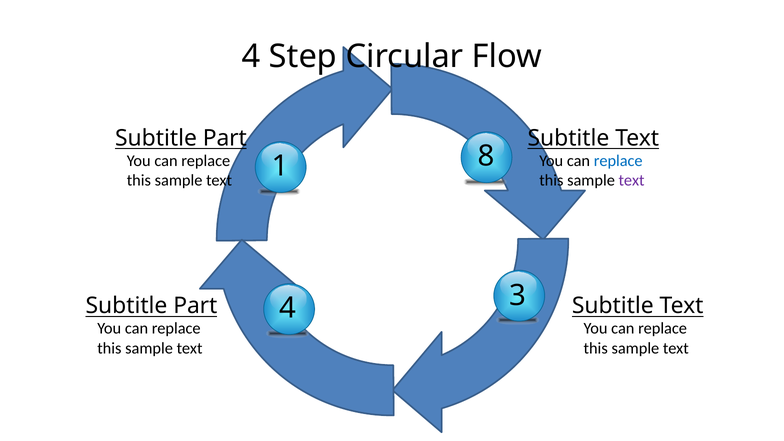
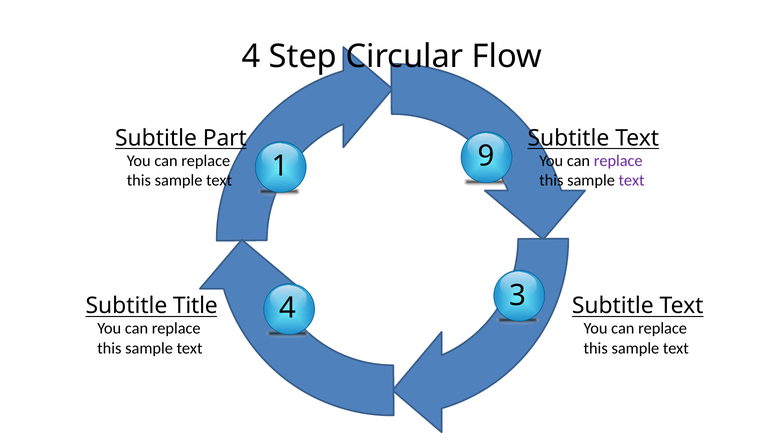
replace at (618, 161) colour: blue -> purple
8: 8 -> 9
Part at (195, 306): Part -> Title
